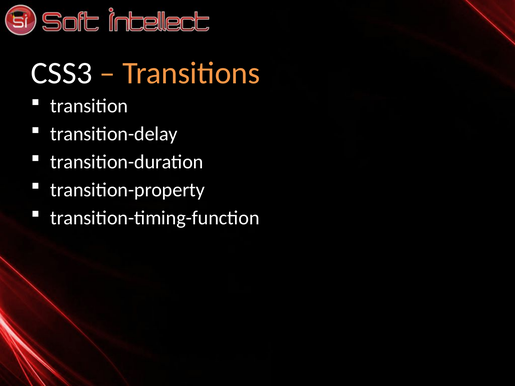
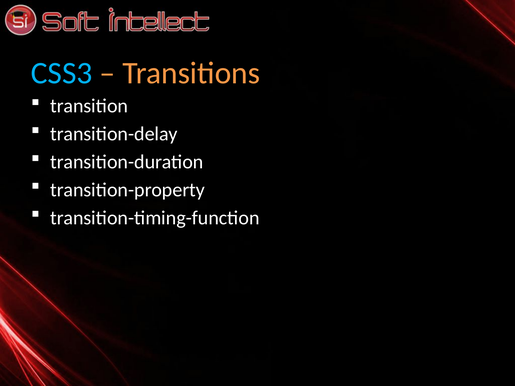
CSS3 colour: white -> light blue
